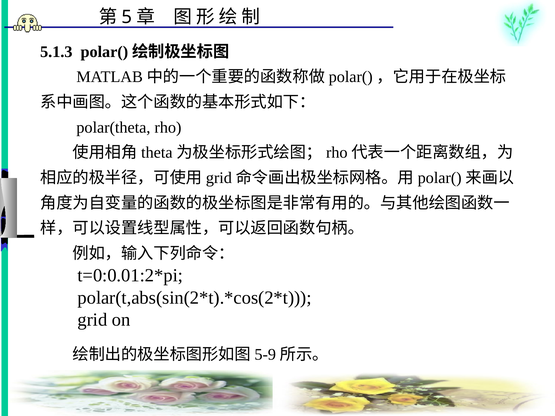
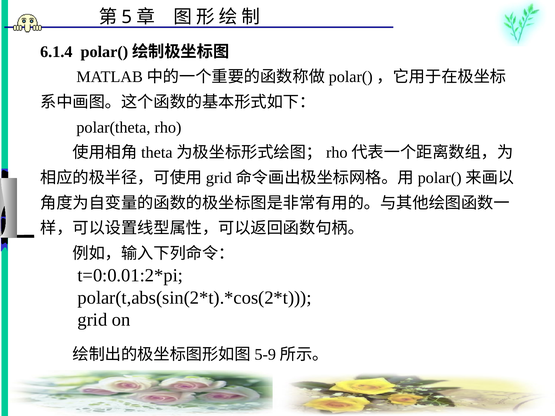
5.1.3: 5.1.3 -> 6.1.4
